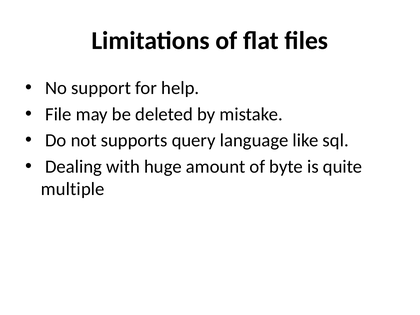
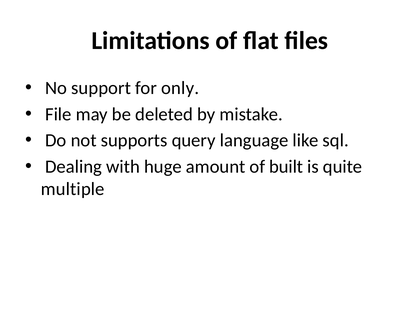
help: help -> only
byte: byte -> built
